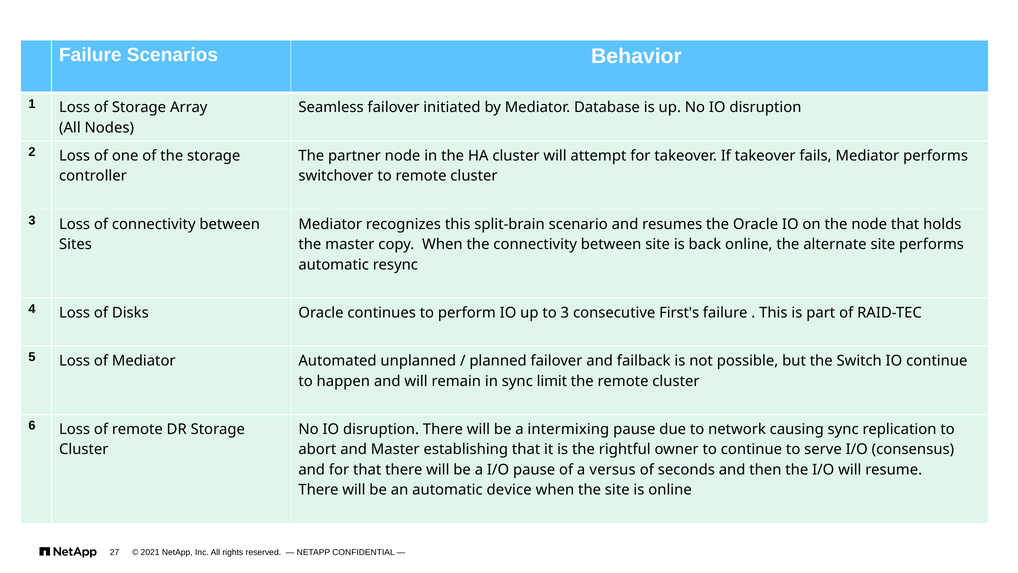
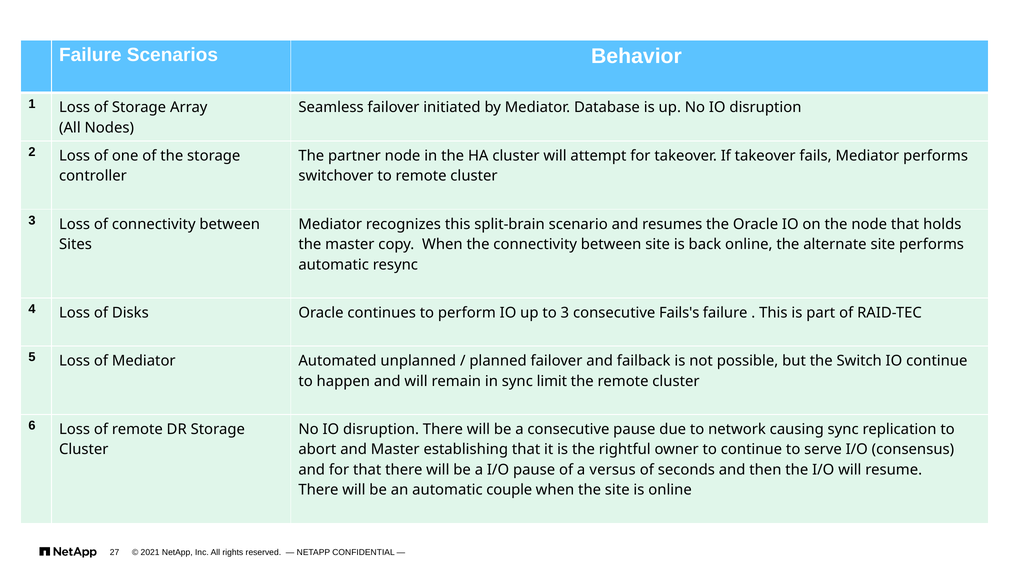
First's: First's -> Fails's
a intermixing: intermixing -> consecutive
device: device -> couple
